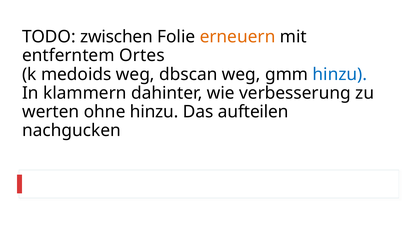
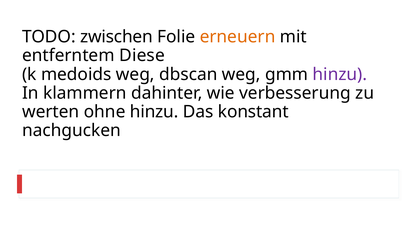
Ortes: Ortes -> Diese
hinzu at (340, 74) colour: blue -> purple
aufteilen: aufteilen -> konstant
